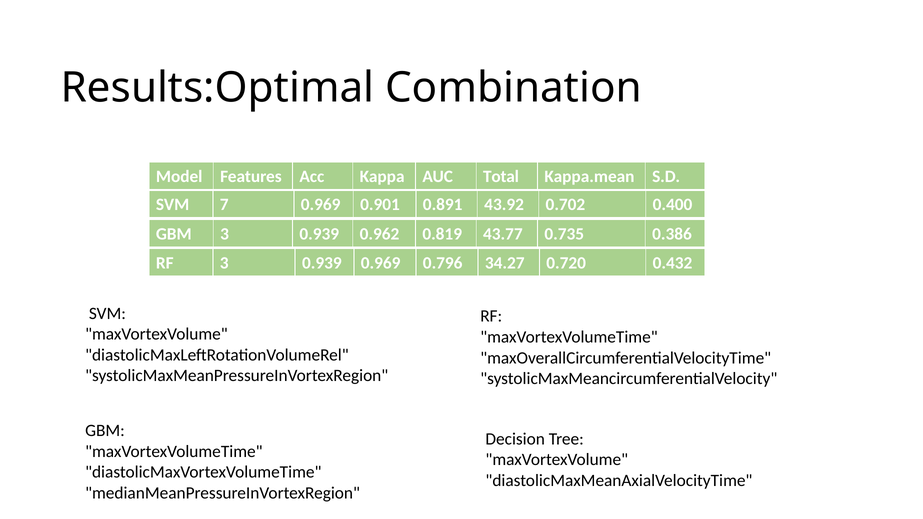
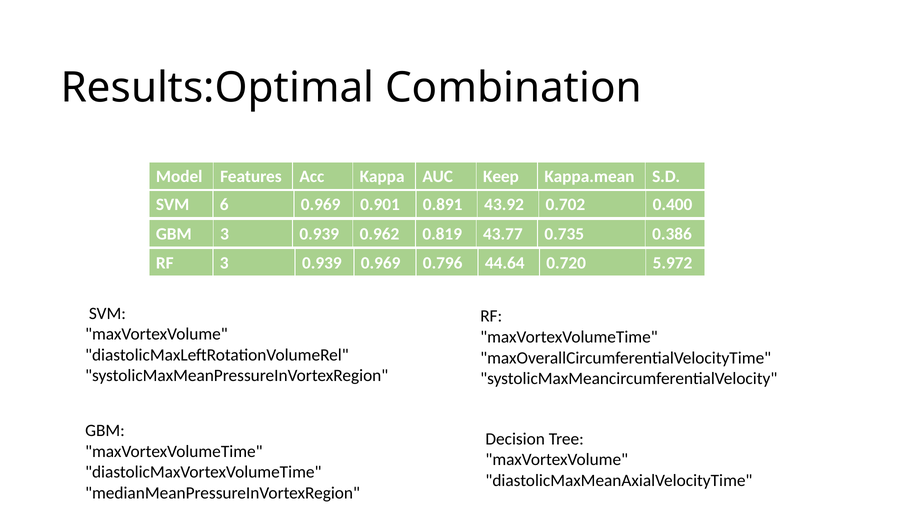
Total: Total -> Keep
7: 7 -> 6
34.27: 34.27 -> 44.64
0.432: 0.432 -> 5.972
